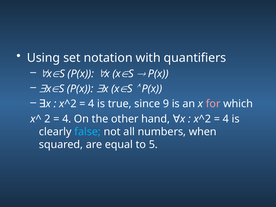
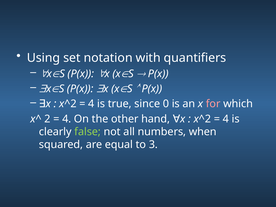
9: 9 -> 0
false colour: light blue -> light green
5: 5 -> 3
